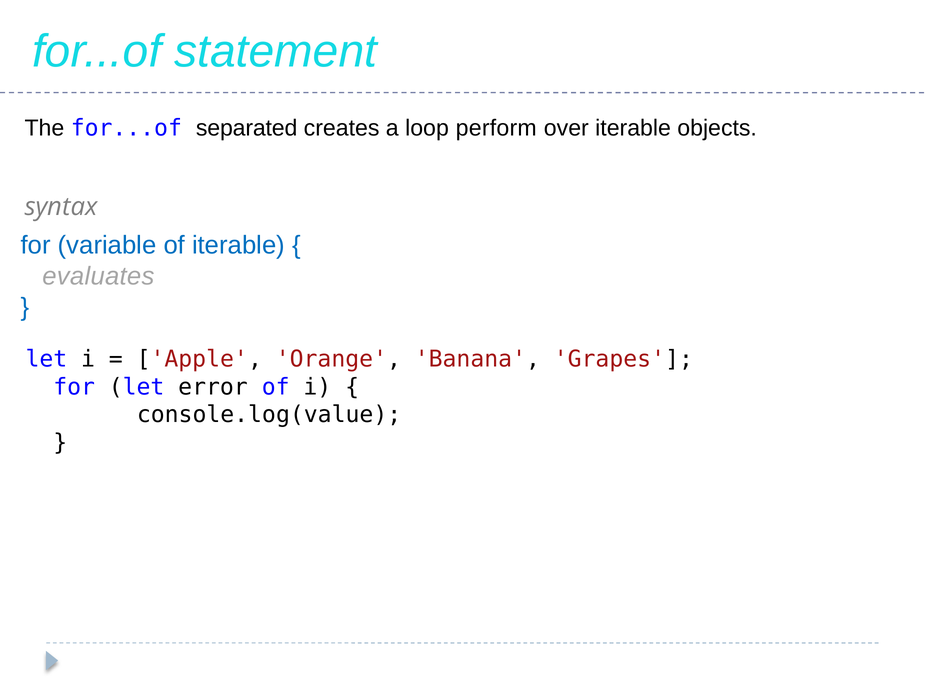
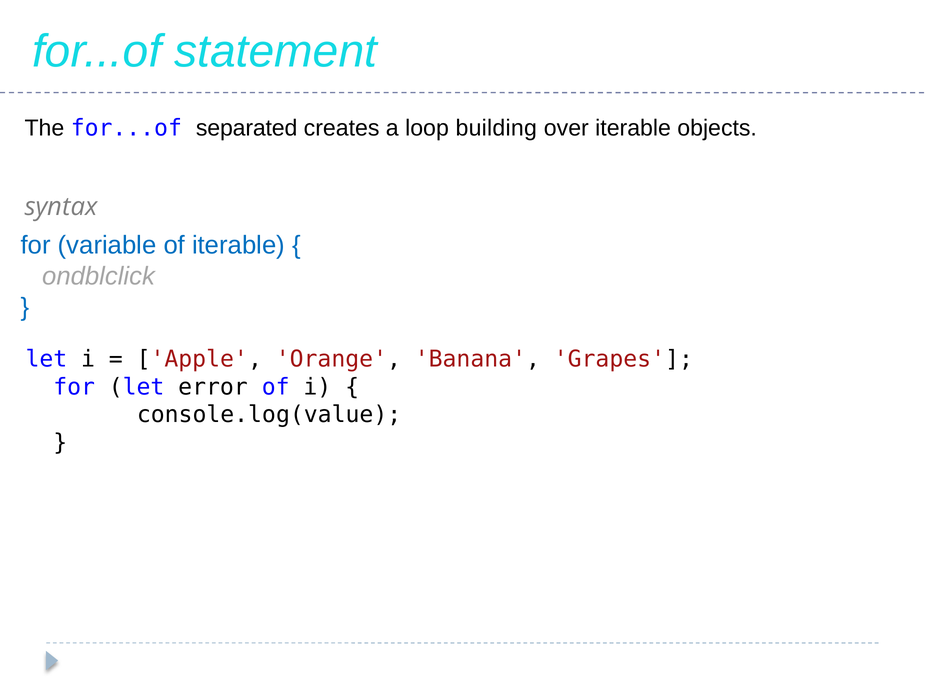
perform: perform -> building
evaluates: evaluates -> ondblclick
